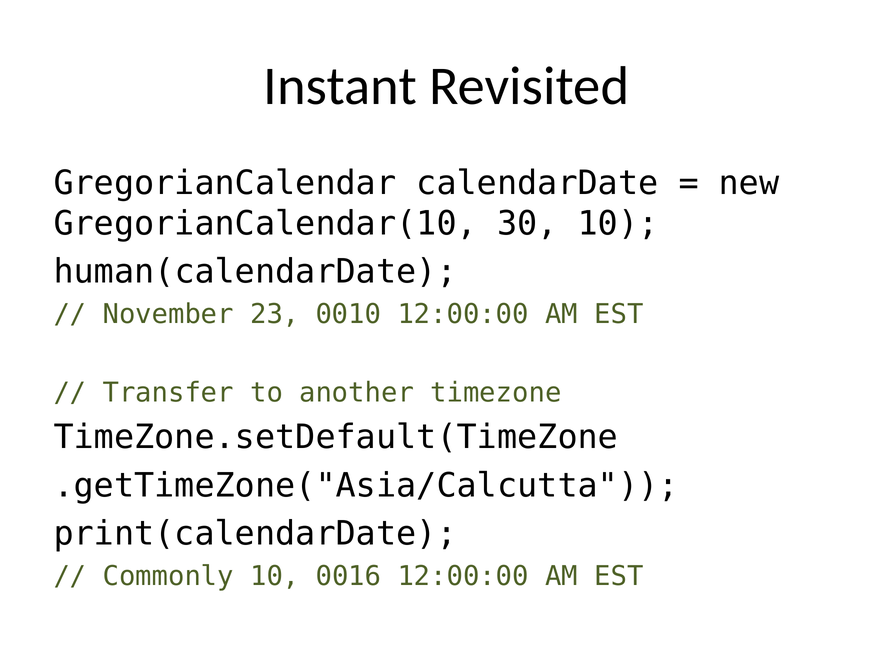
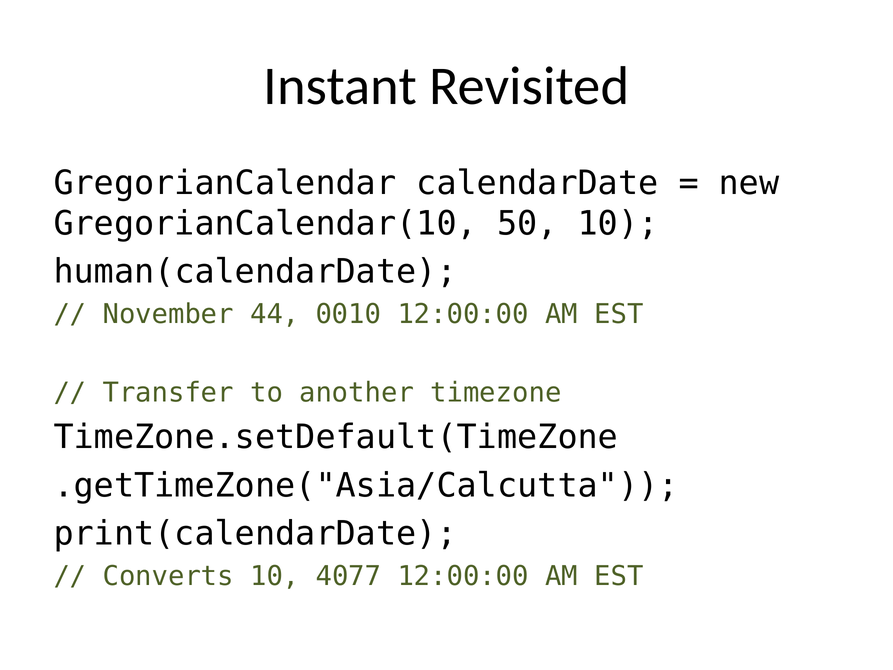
30: 30 -> 50
23: 23 -> 44
Commonly: Commonly -> Converts
0016: 0016 -> 4077
